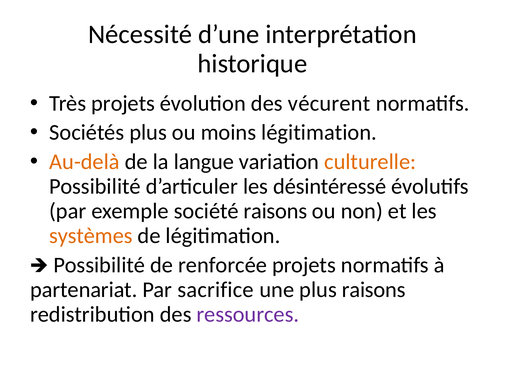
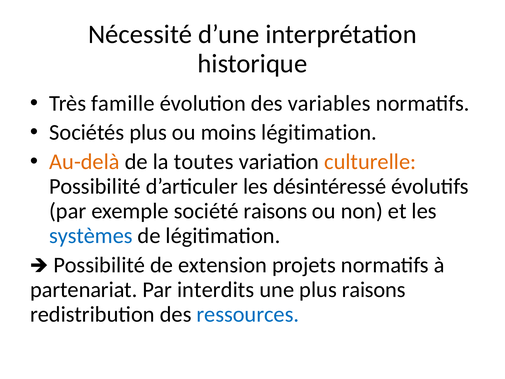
Très projets: projets -> famille
vécurent: vécurent -> variables
langue: langue -> toutes
systèmes colour: orange -> blue
renforcée: renforcée -> extension
sacrifice: sacrifice -> interdits
ressources colour: purple -> blue
